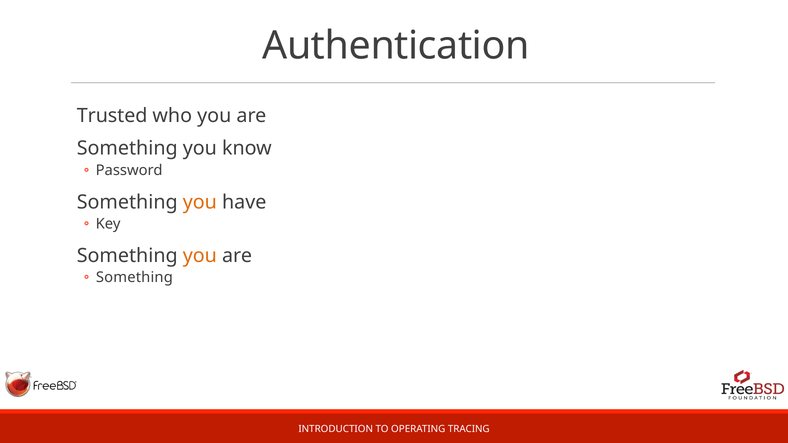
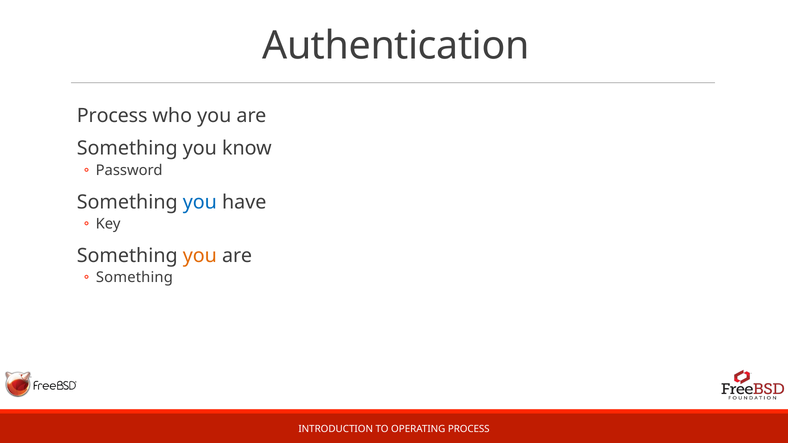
Trusted at (112, 116): Trusted -> Process
you at (200, 202) colour: orange -> blue
OPERATING TRACING: TRACING -> PROCESS
